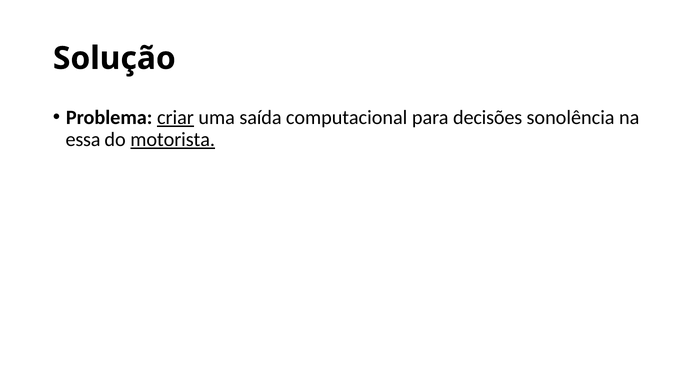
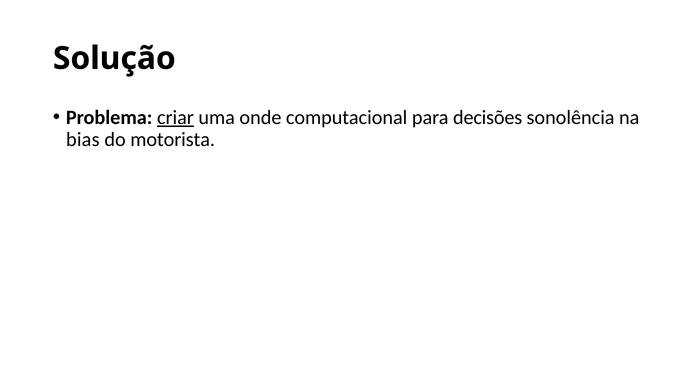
saída: saída -> onde
essa: essa -> bias
motorista underline: present -> none
